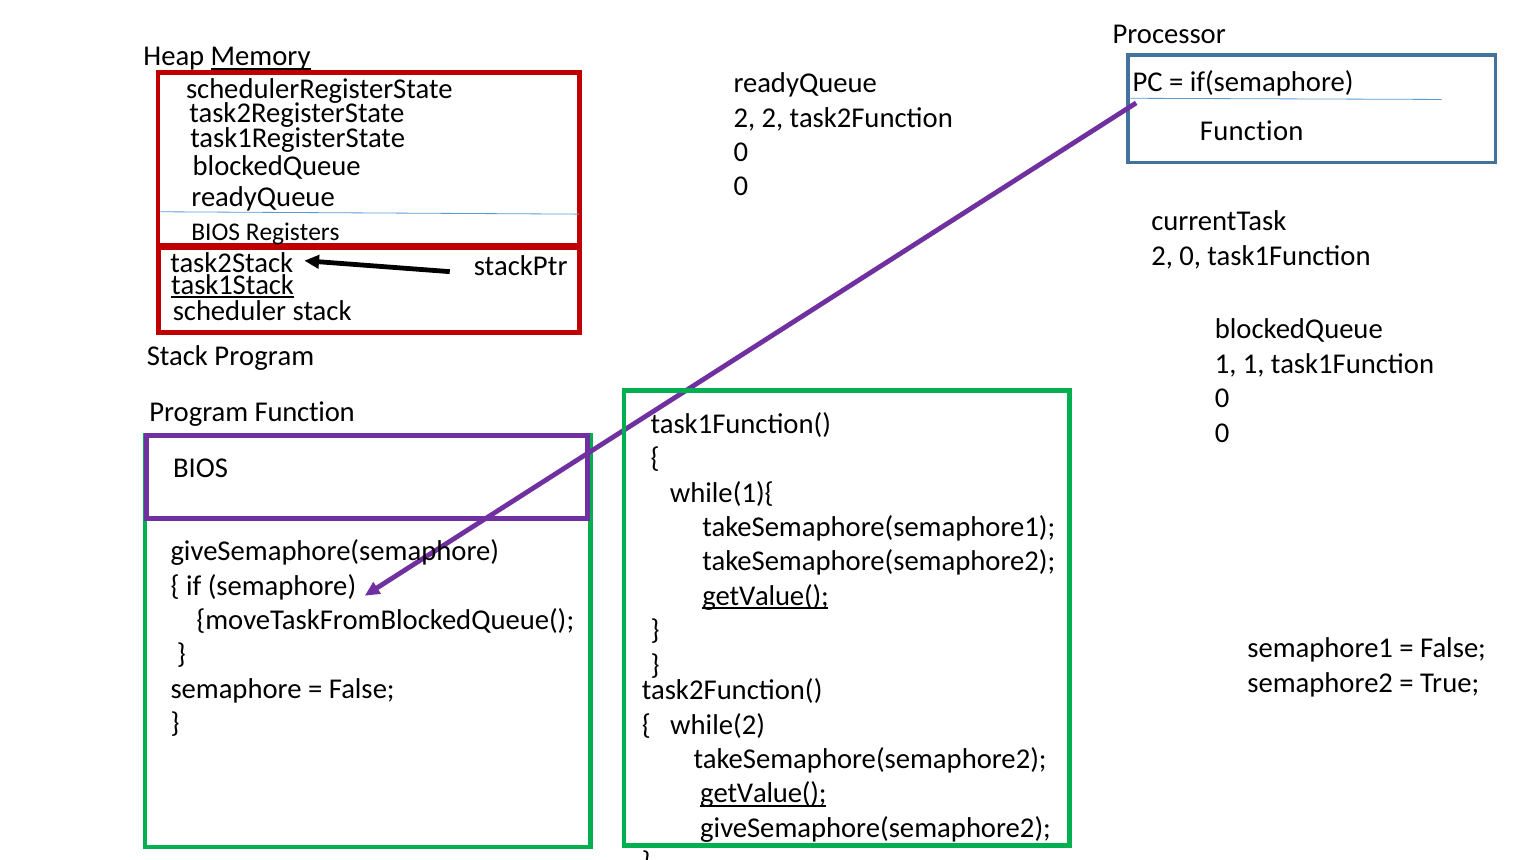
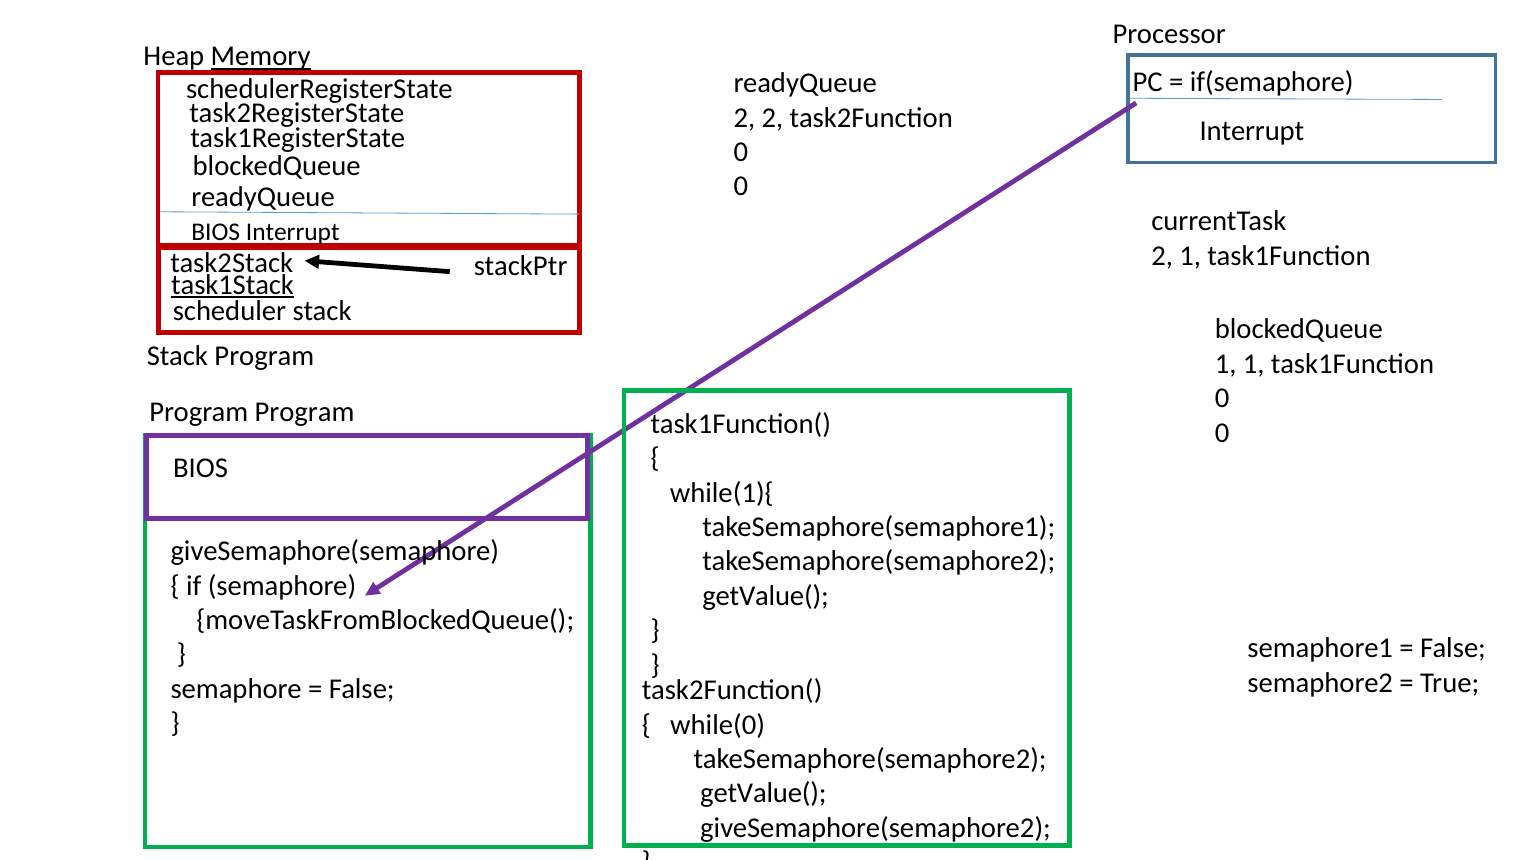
Function at (1252, 131): Function -> Interrupt
Registers at (293, 232): Registers -> Interrupt
2 0: 0 -> 1
Function at (305, 412): Function -> Program
getValue( at (766, 596) underline: present -> none
while(2: while(2 -> while(0
getValue( at (763, 793) underline: present -> none
